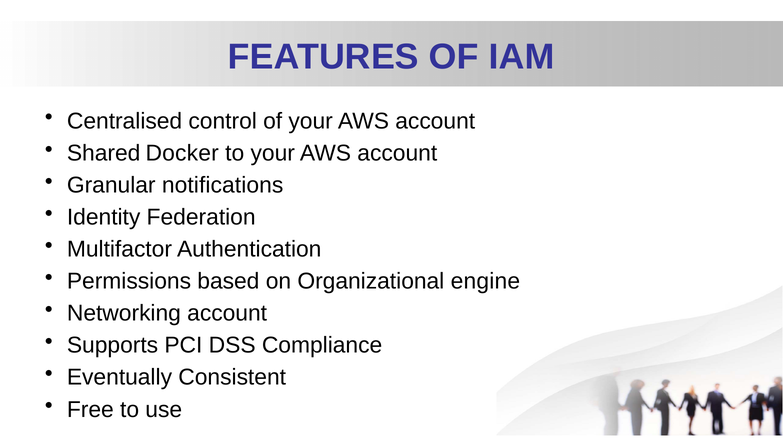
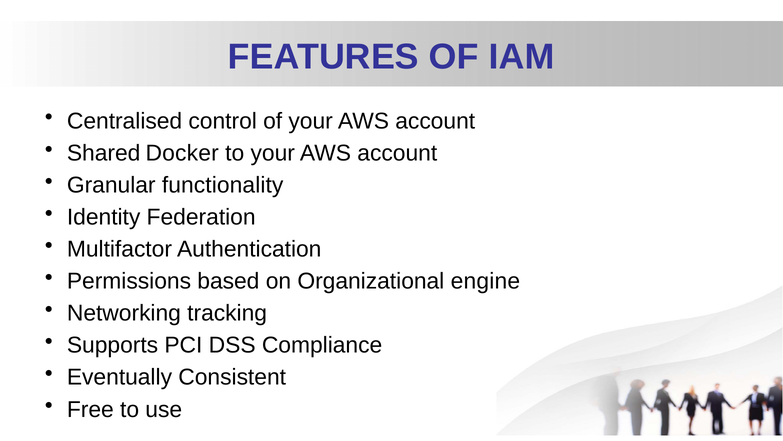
notifications: notifications -> functionality
Networking account: account -> tracking
